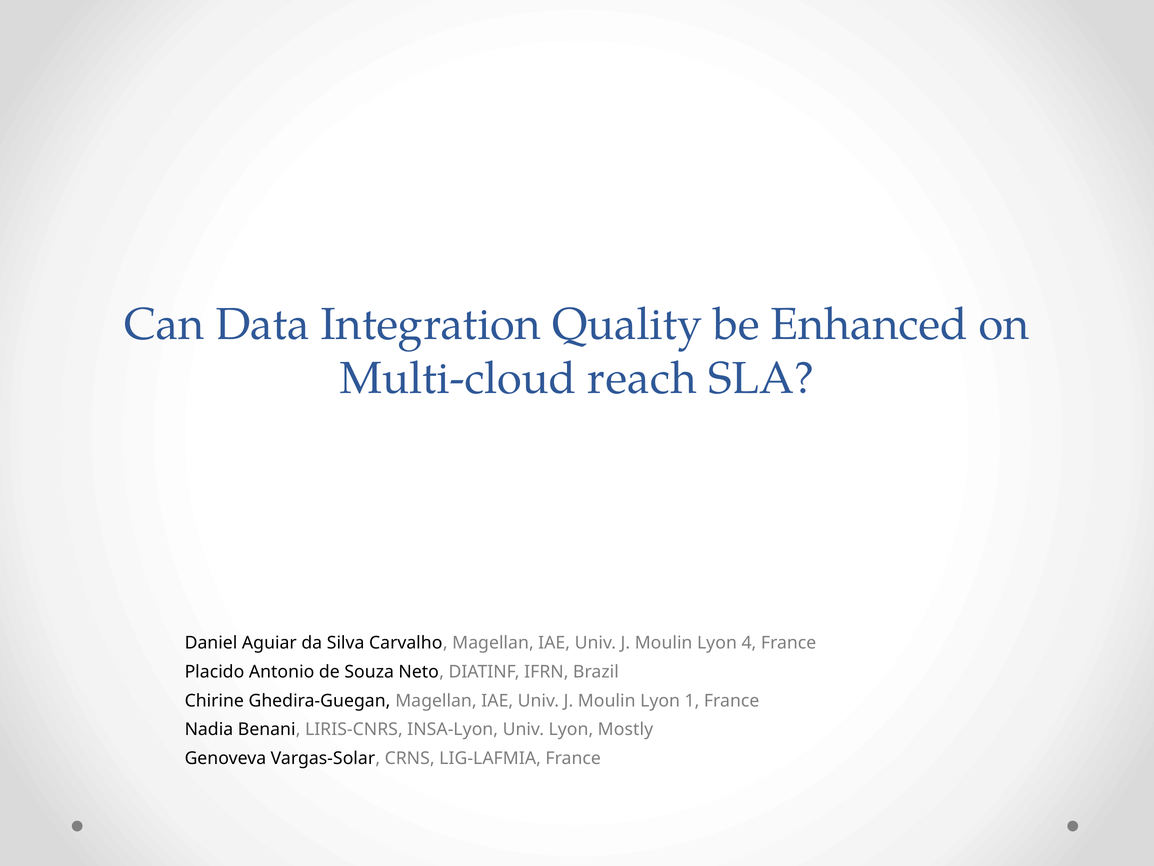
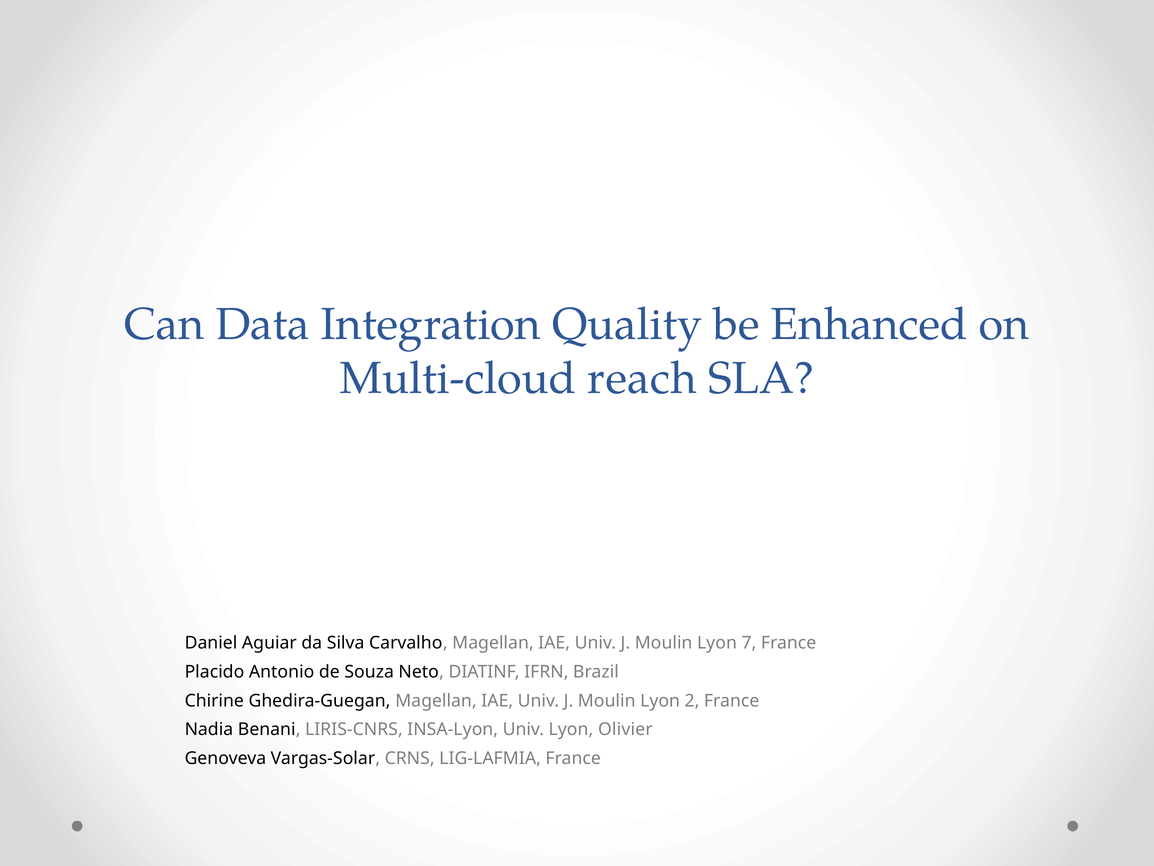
4: 4 -> 7
1: 1 -> 2
Mostly: Mostly -> Olivier
